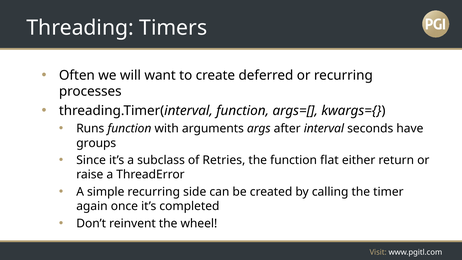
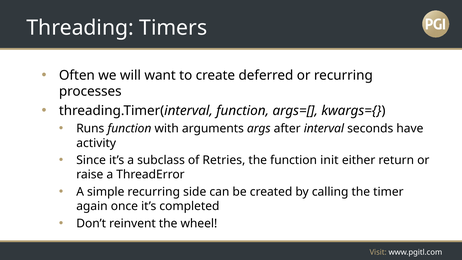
groups: groups -> activity
flat: flat -> init
